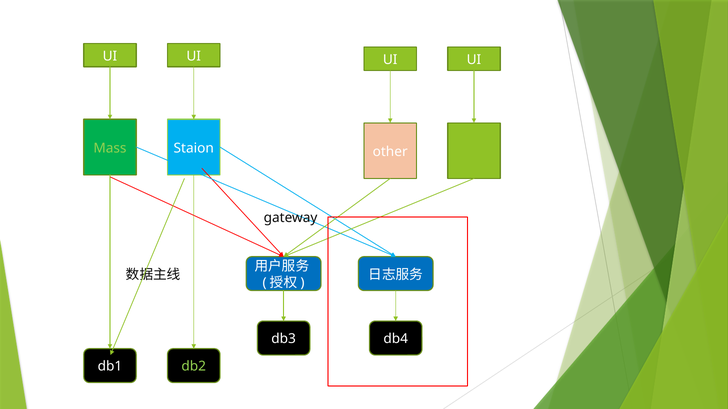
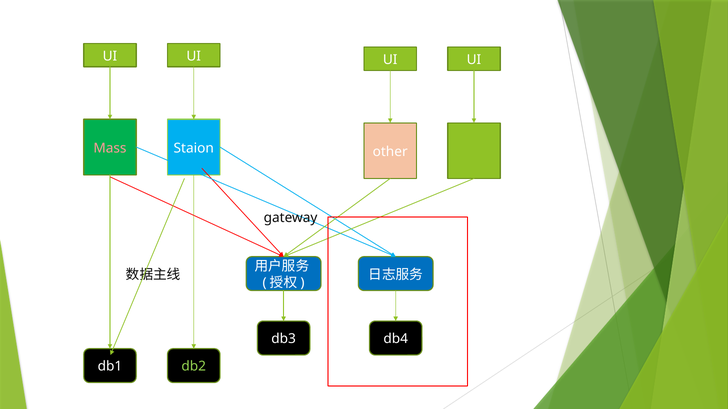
Mass colour: light green -> pink
